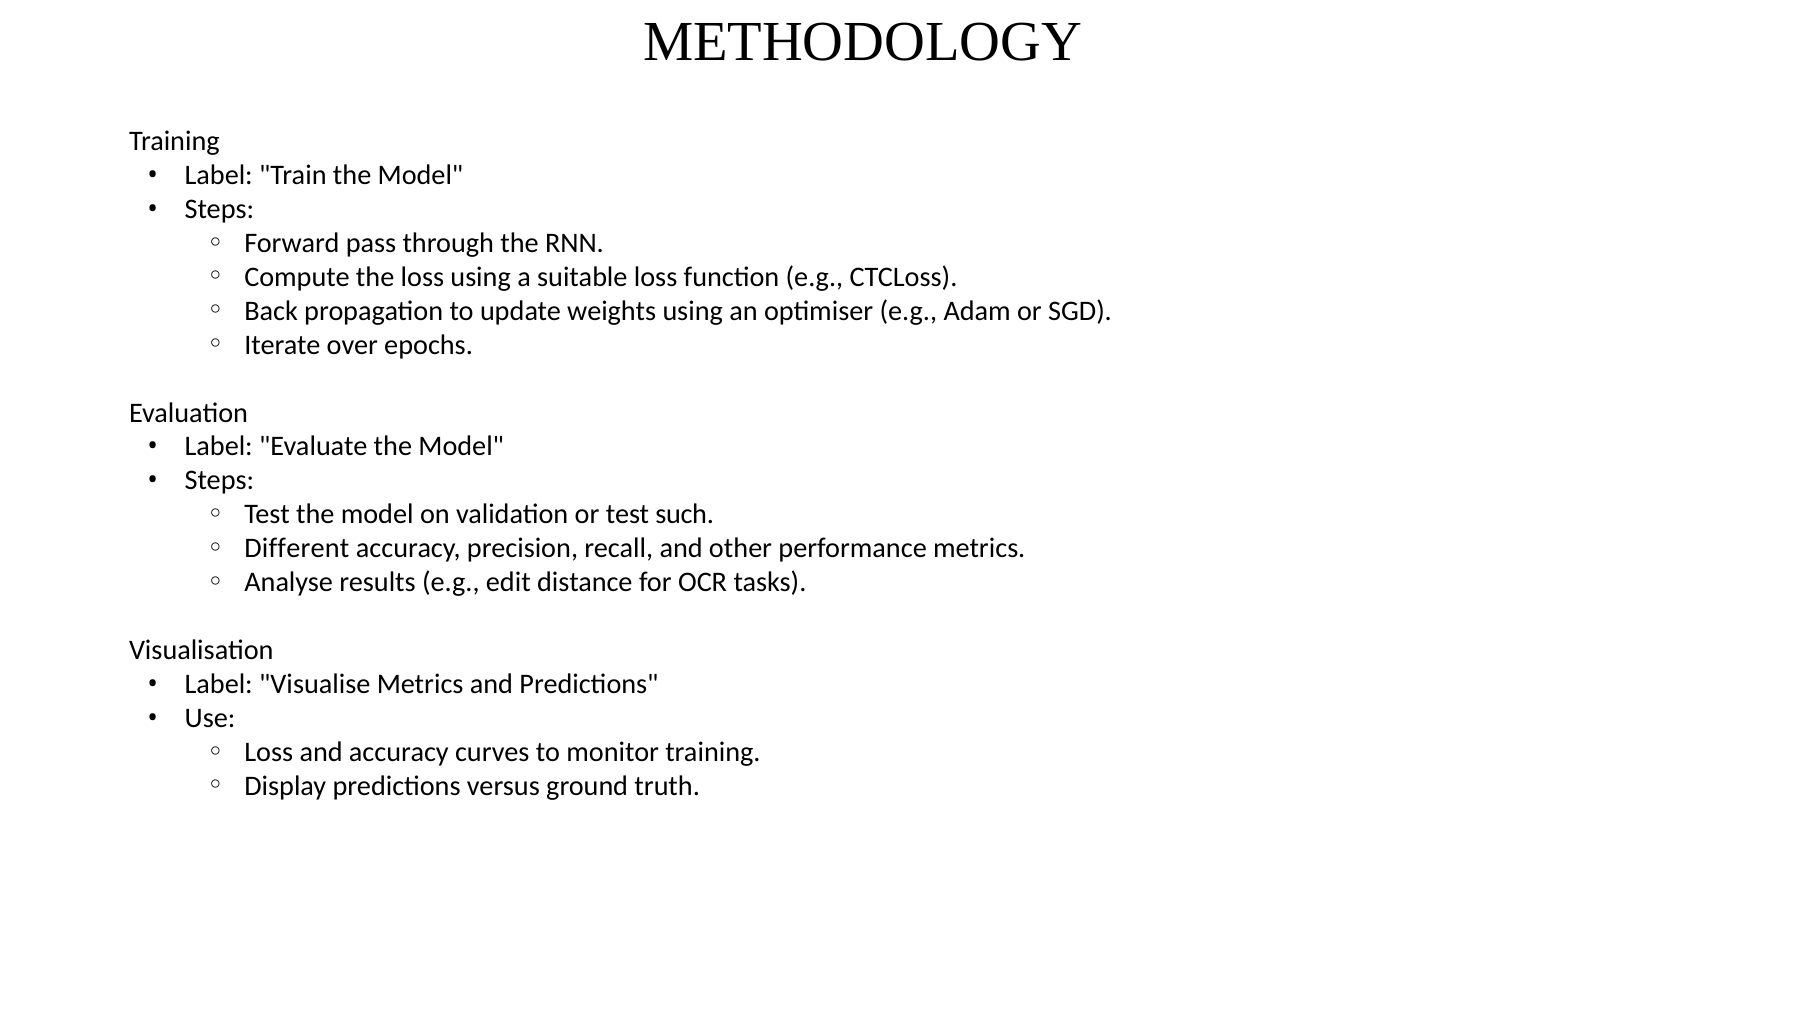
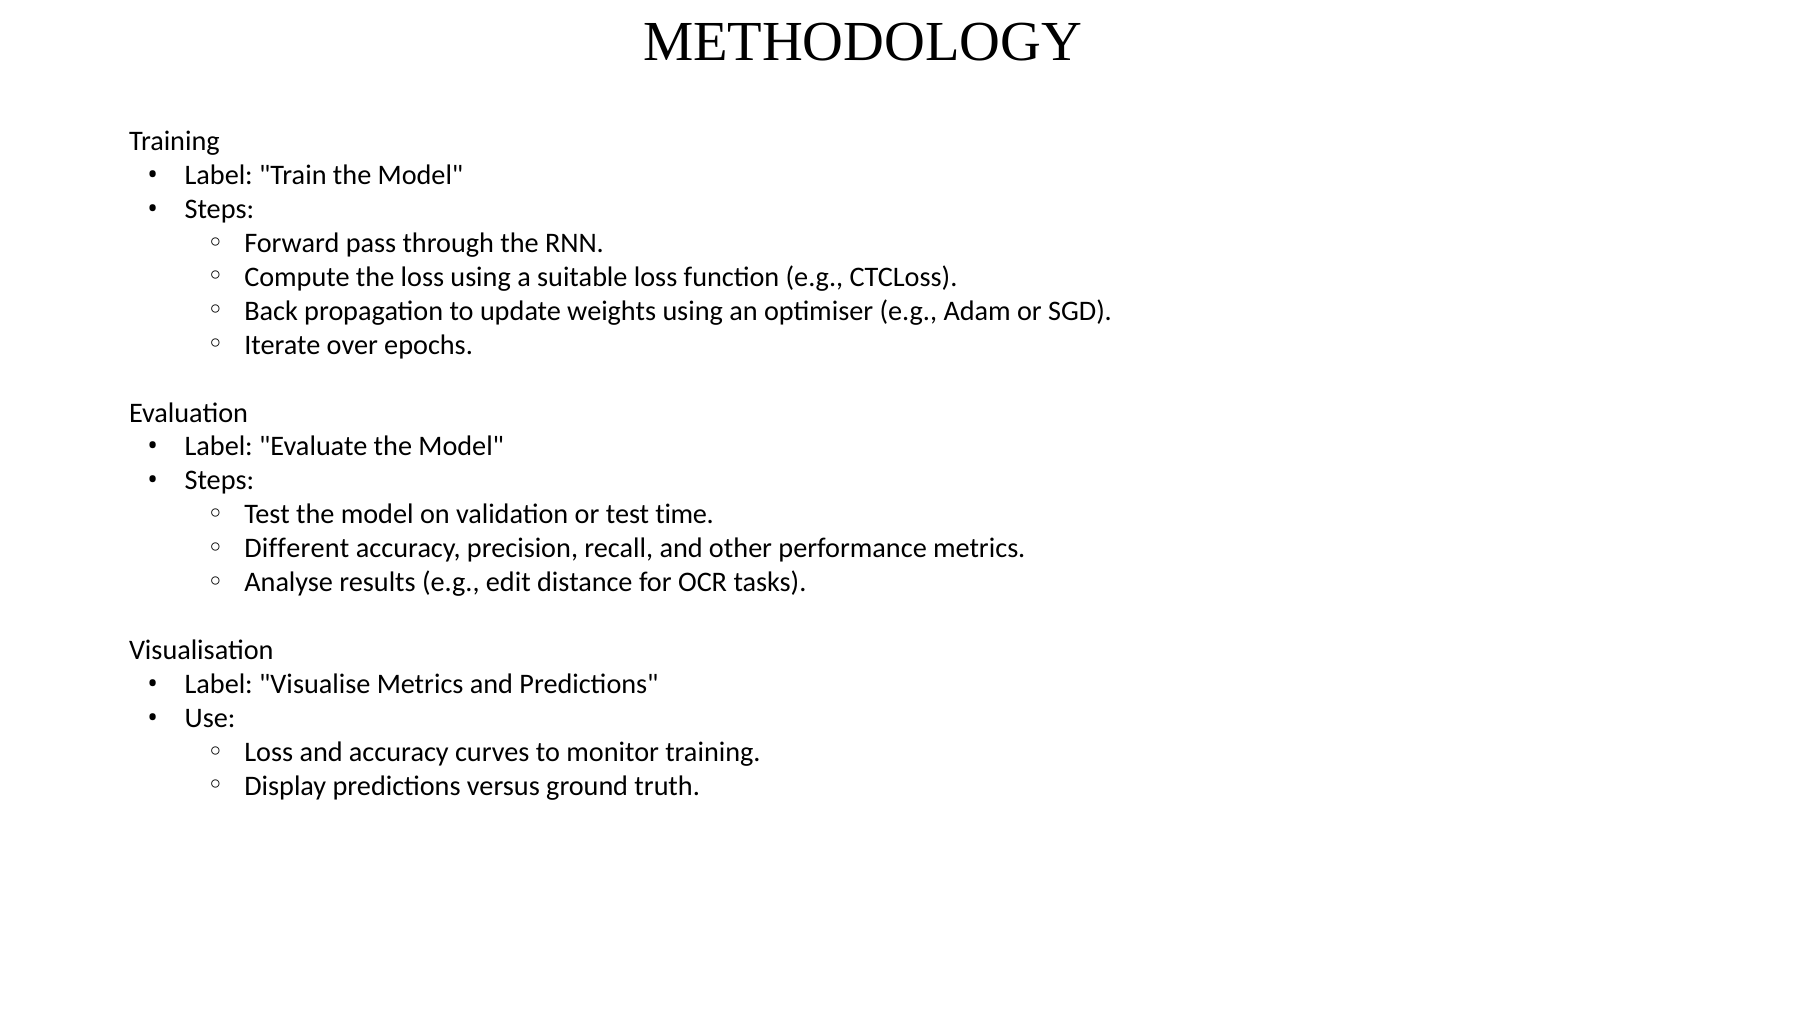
such: such -> time
